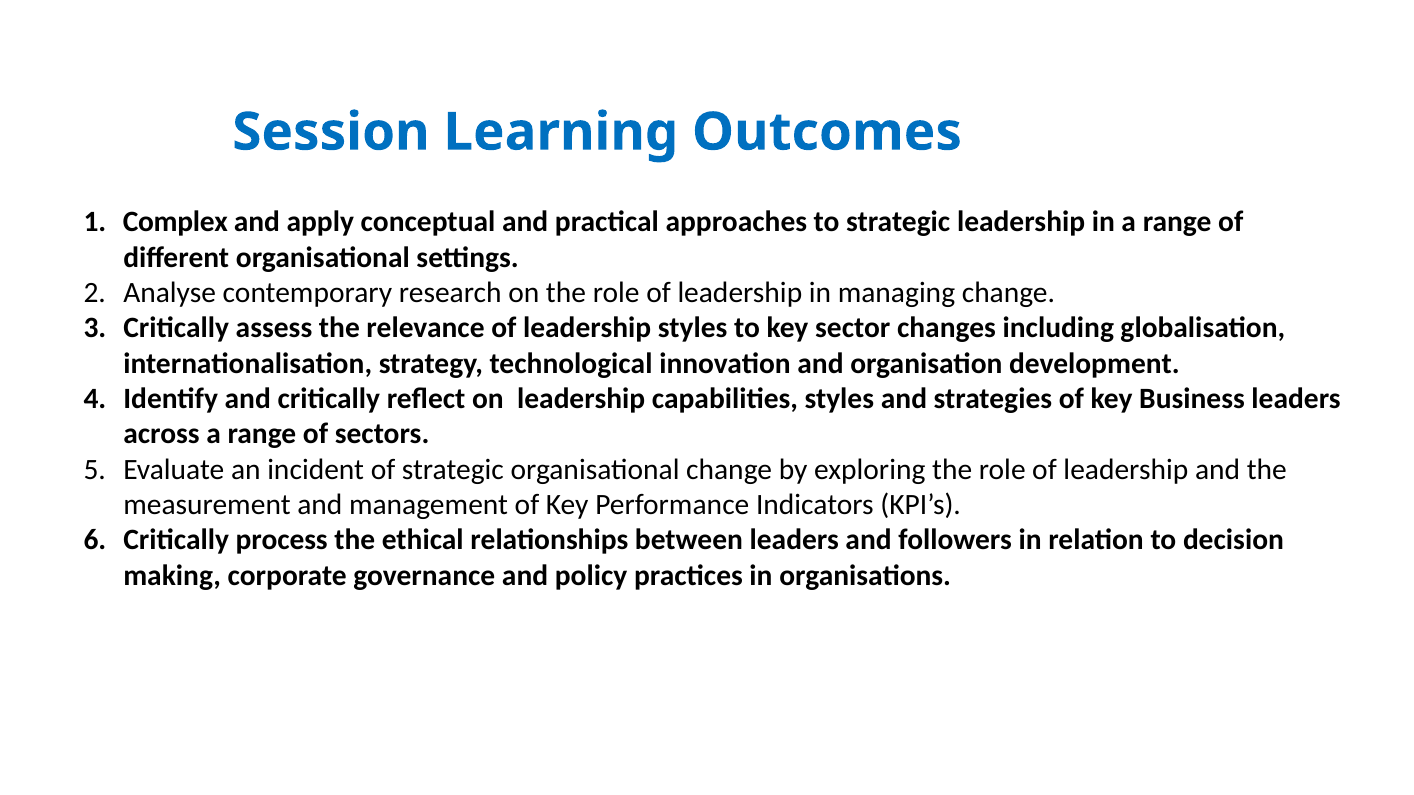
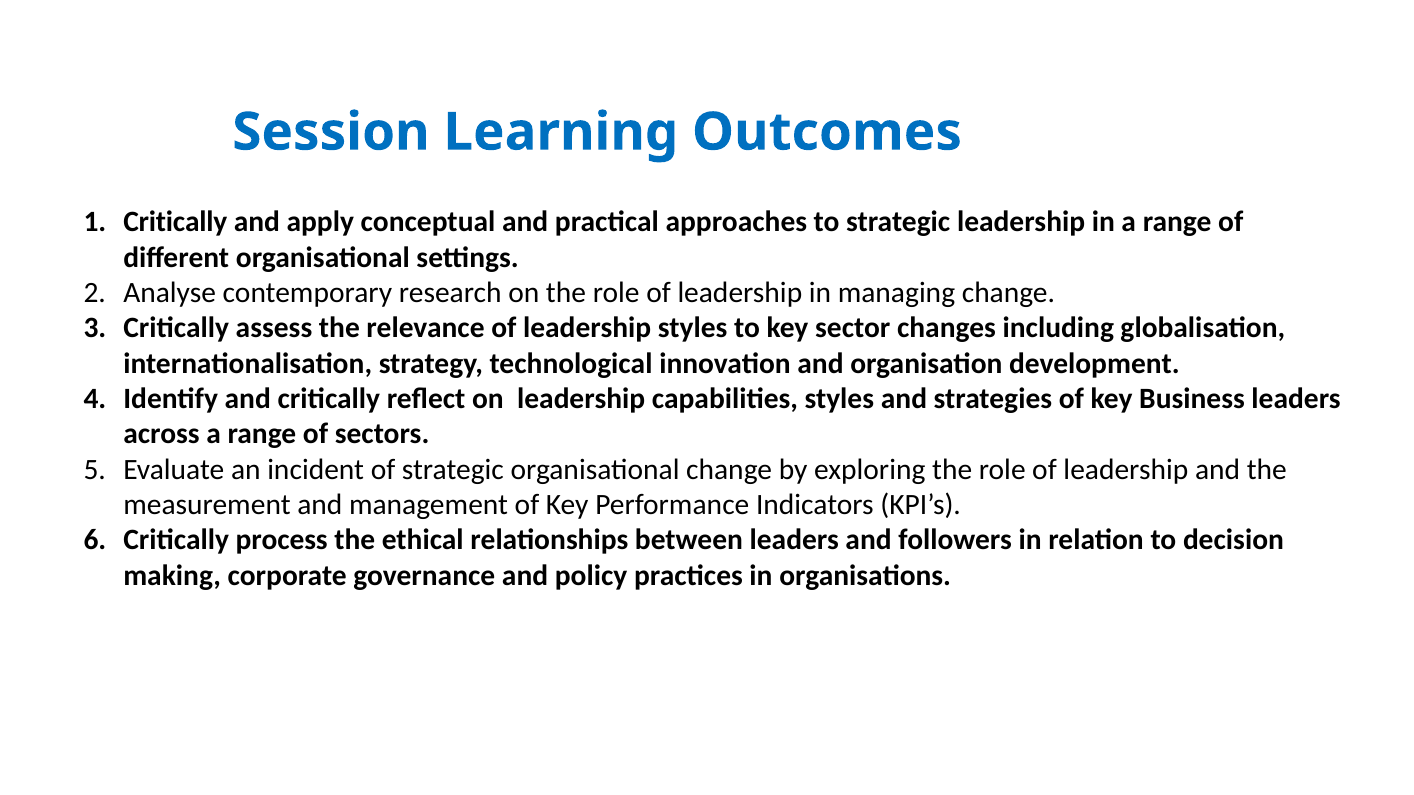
Complex at (175, 222): Complex -> Critically
